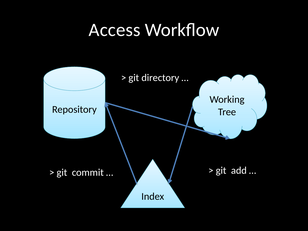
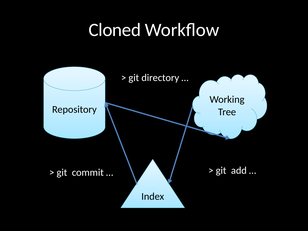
Access: Access -> Cloned
